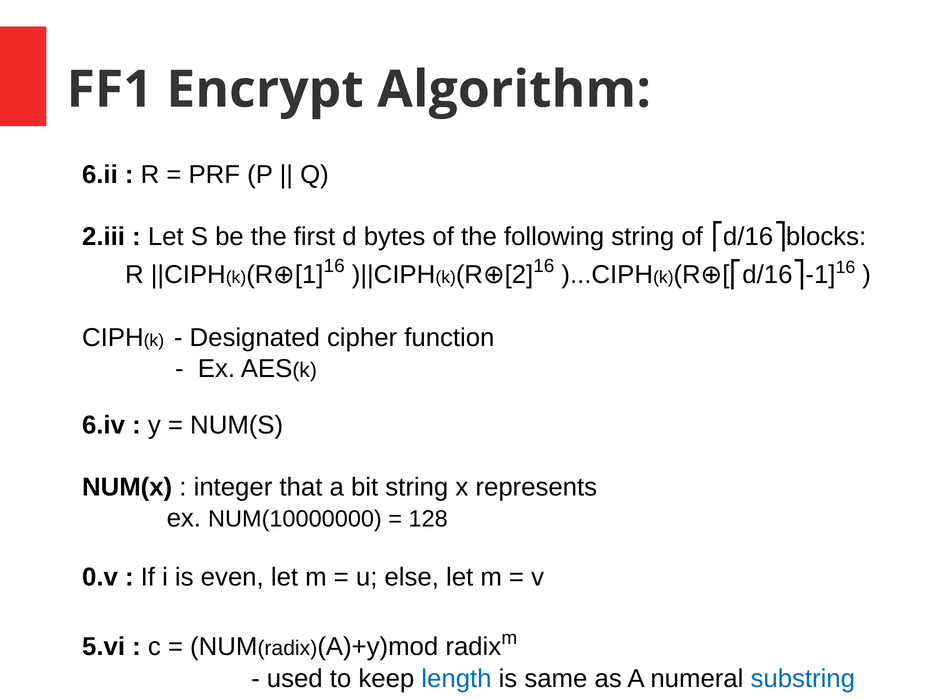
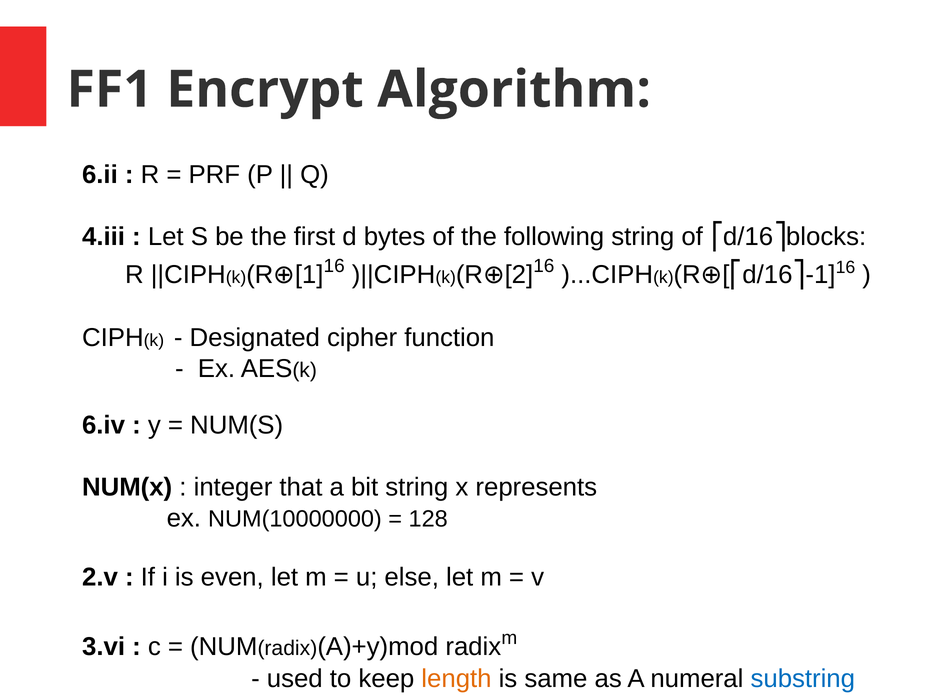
2.iii: 2.iii -> 4.iii
0.v: 0.v -> 2.v
5.vi: 5.vi -> 3.vi
length colour: blue -> orange
